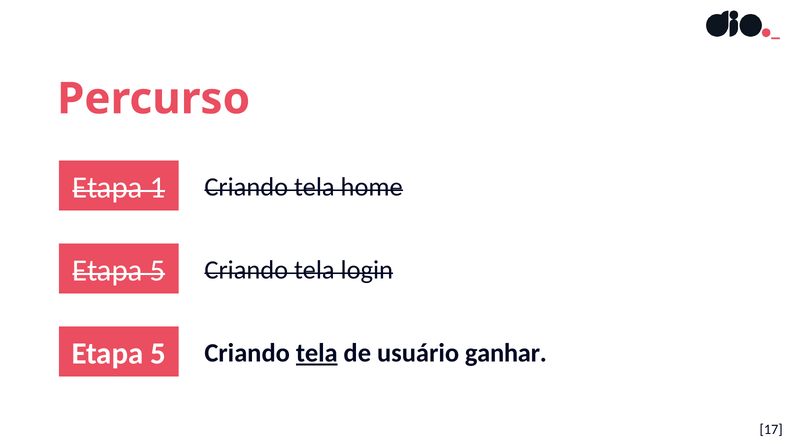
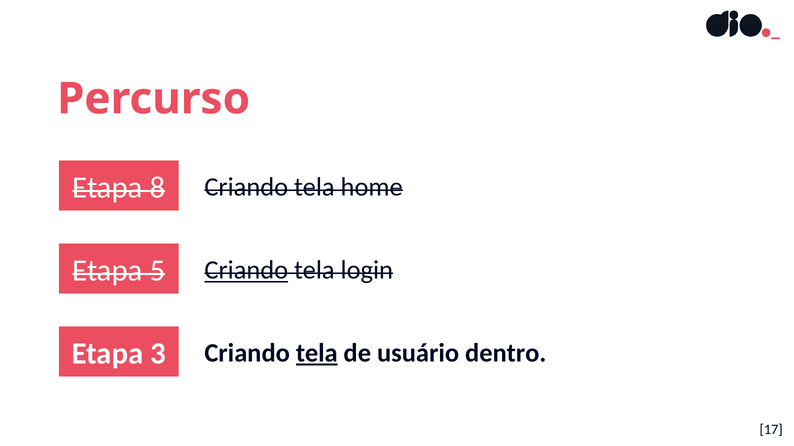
1: 1 -> 8
Criando at (246, 271) underline: none -> present
5 at (158, 354): 5 -> 3
ganhar: ganhar -> dentro
